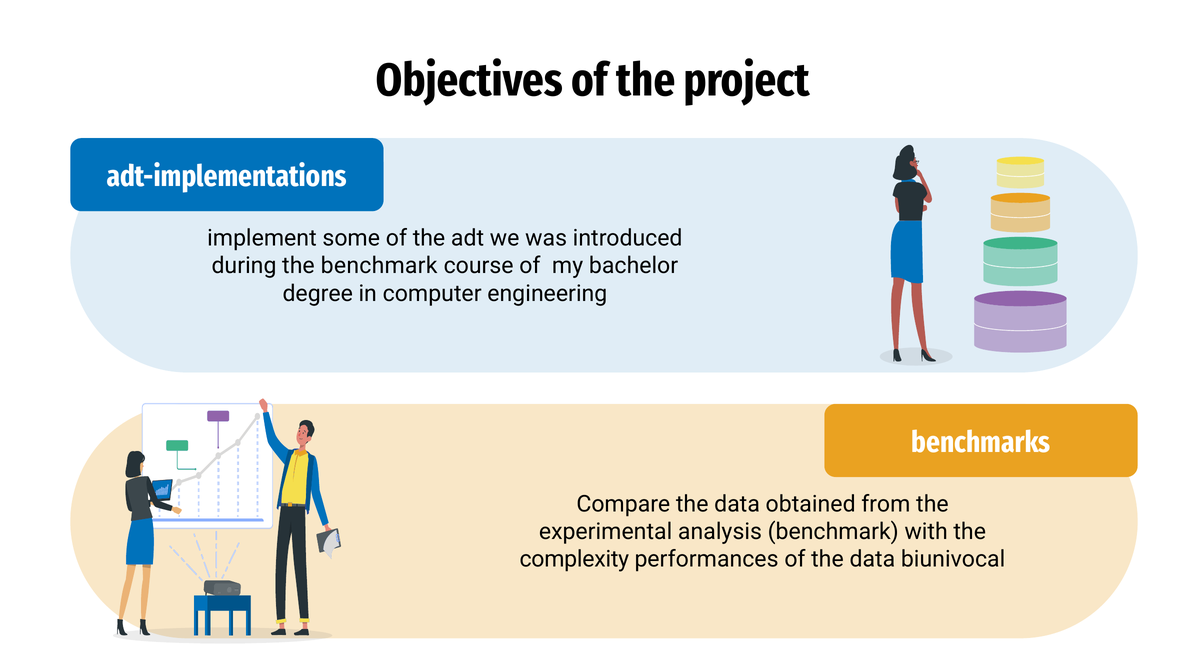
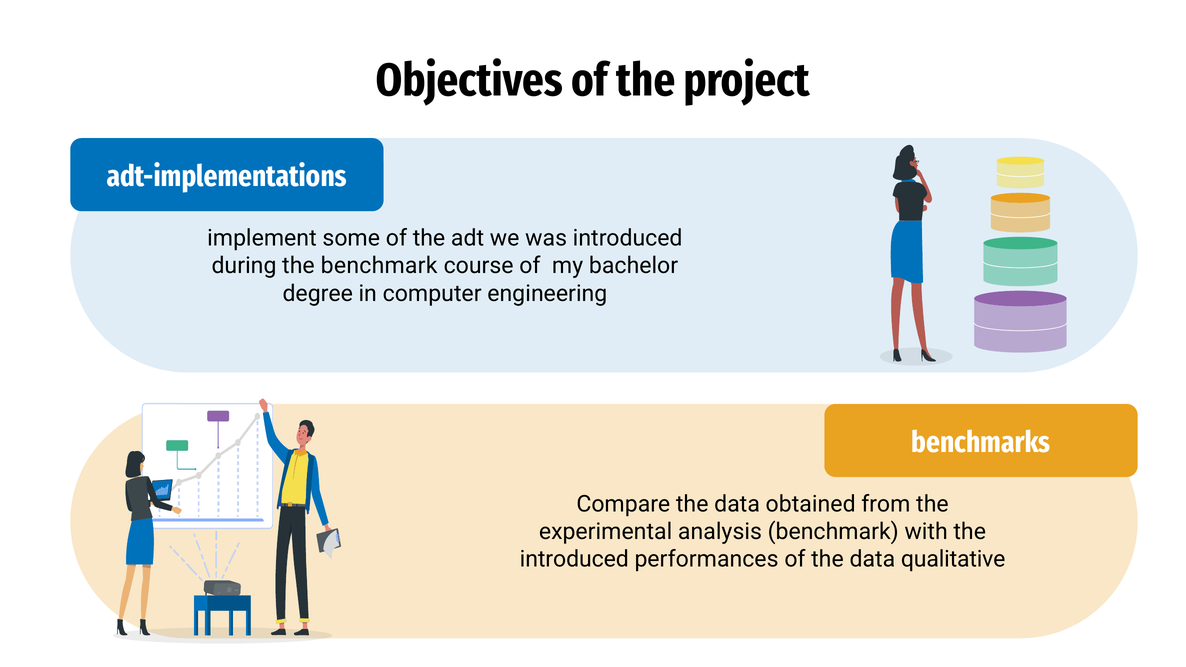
complexity at (574, 559): complexity -> introduced
biunivocal: biunivocal -> qualitative
